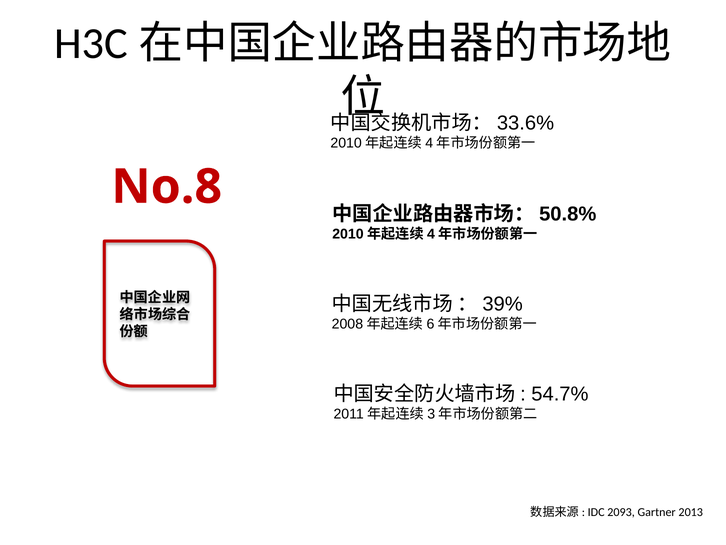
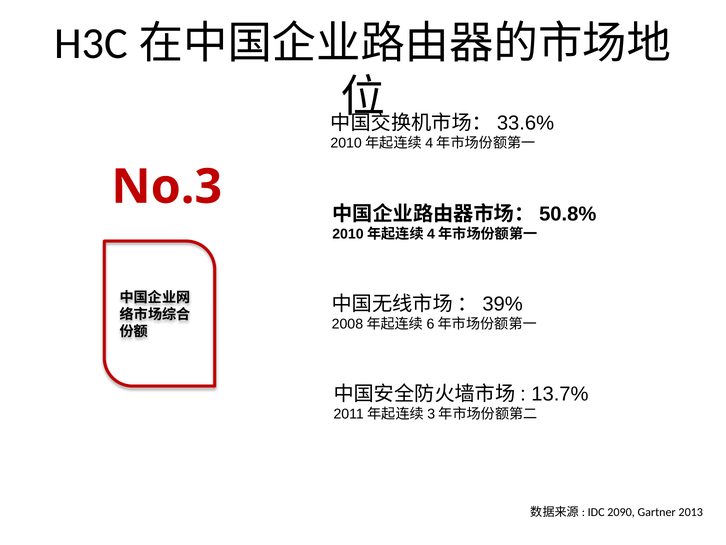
No.8: No.8 -> No.3
54.7%: 54.7% -> 13.7%
2093: 2093 -> 2090
